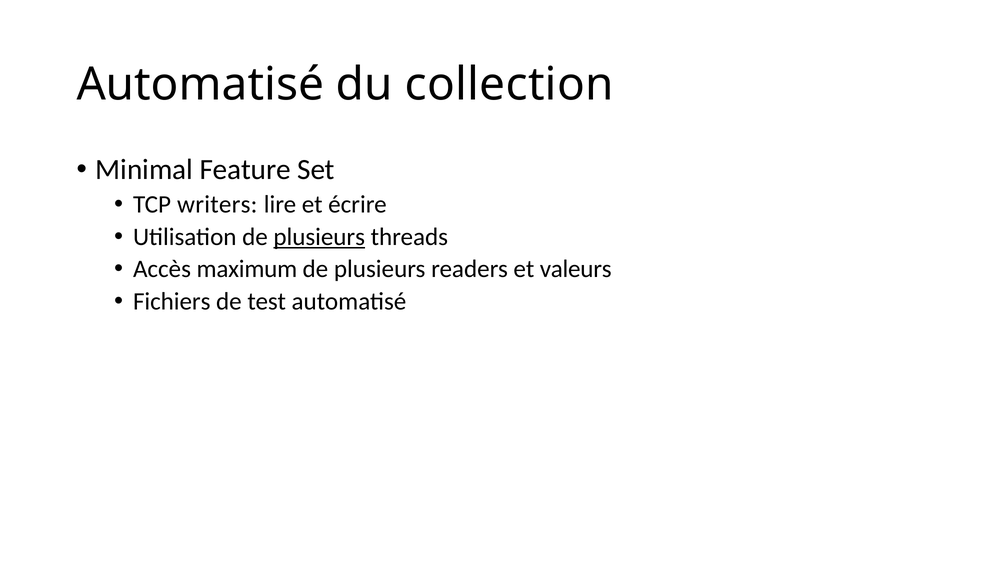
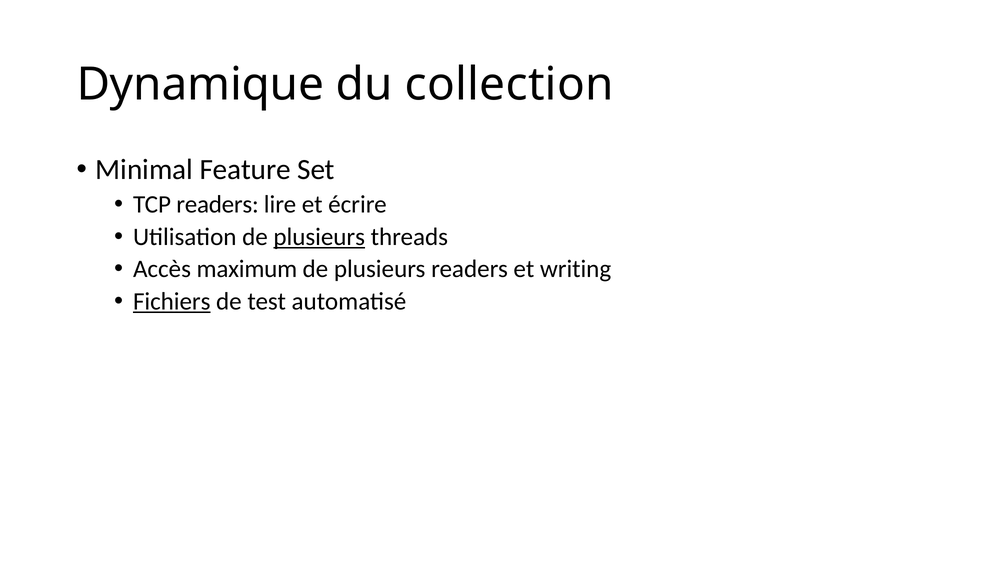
Automatisé at (200, 84): Automatisé -> Dynamique
TCP writers: writers -> readers
valeurs: valeurs -> writing
Fichiers underline: none -> present
